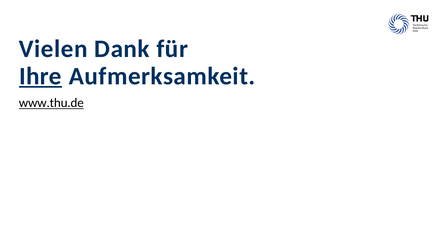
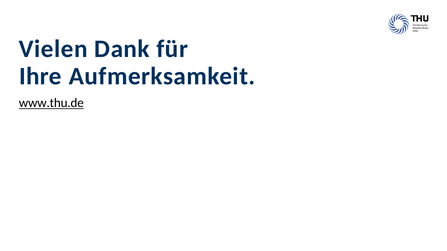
Ihre underline: present -> none
